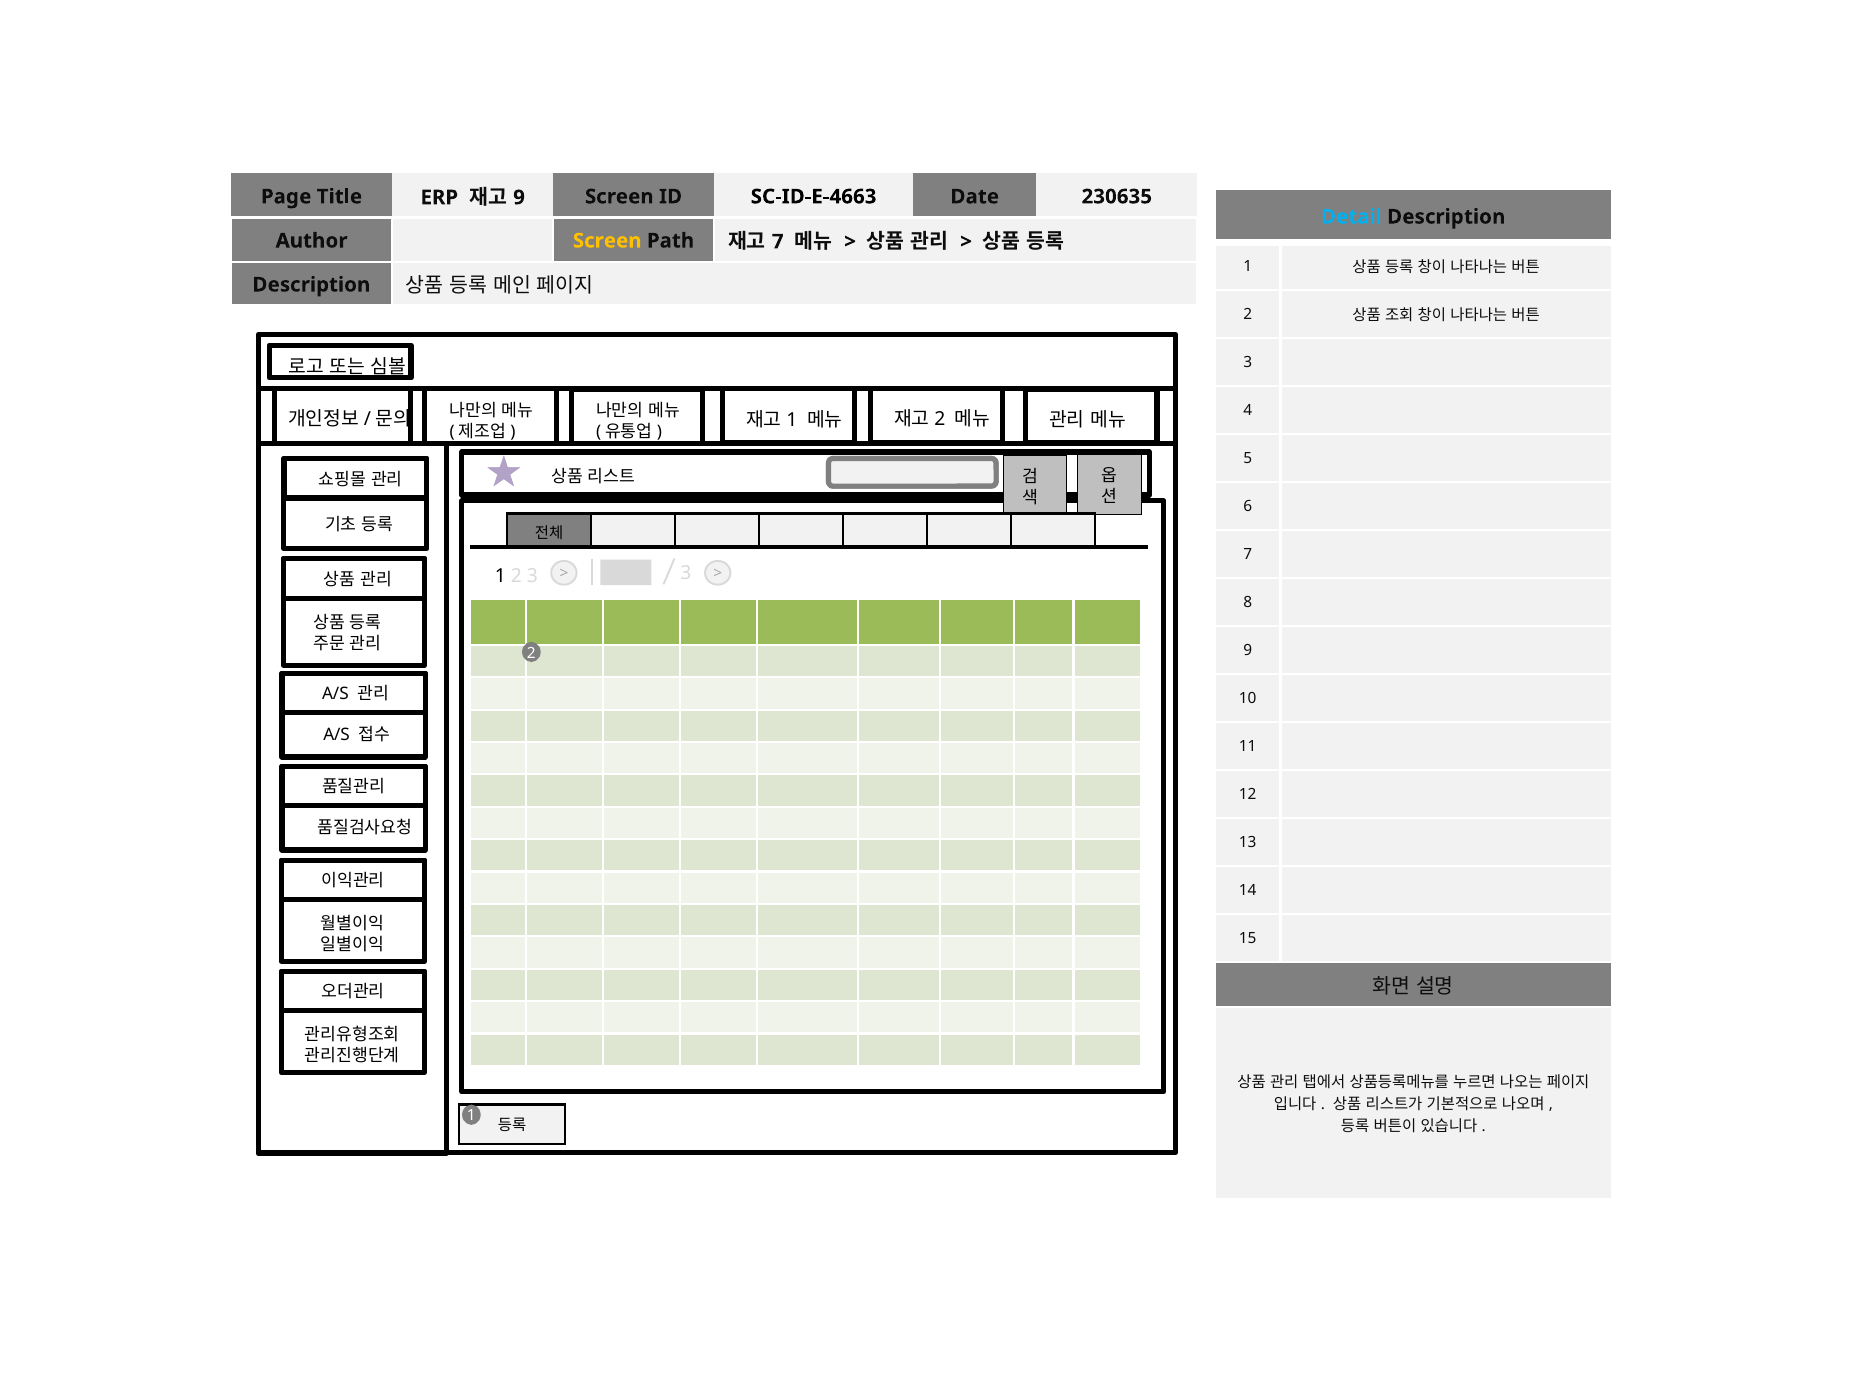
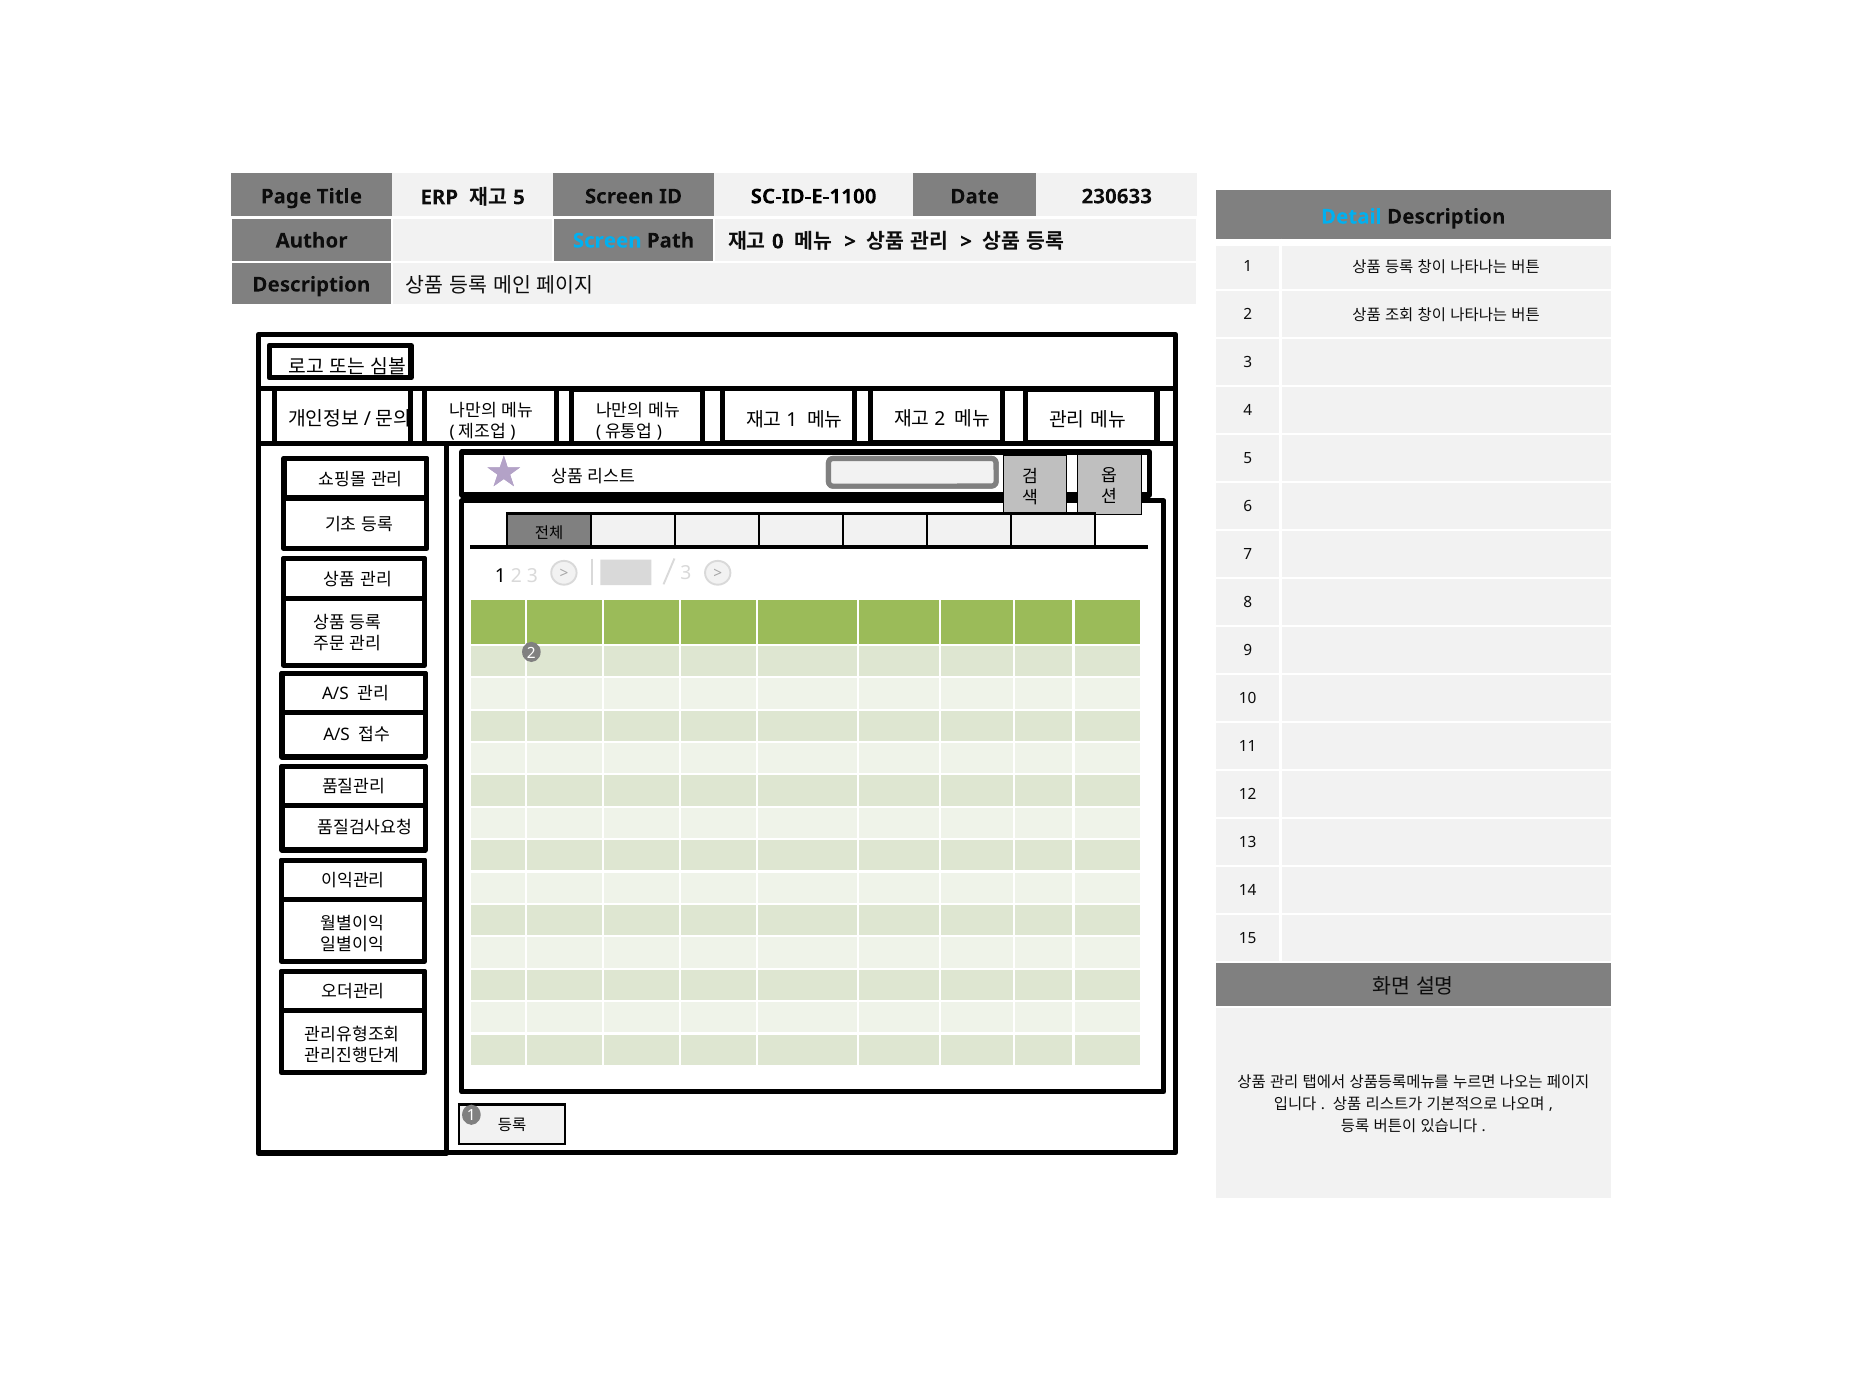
9 at (519, 197): 9 -> 5
SC-ID-E-4663: SC-ID-E-4663 -> SC-ID-E-1100
230635: 230635 -> 230633
Screen at (607, 241) colour: yellow -> light blue
7 at (778, 242): 7 -> 0
